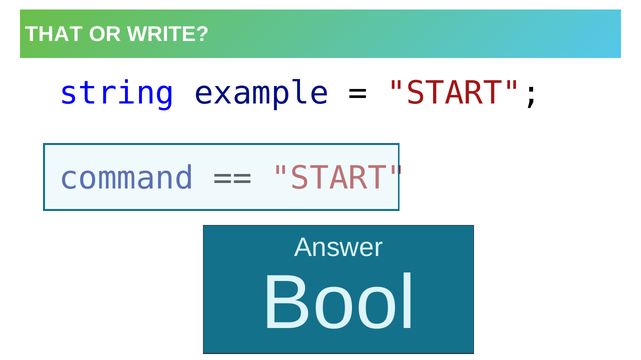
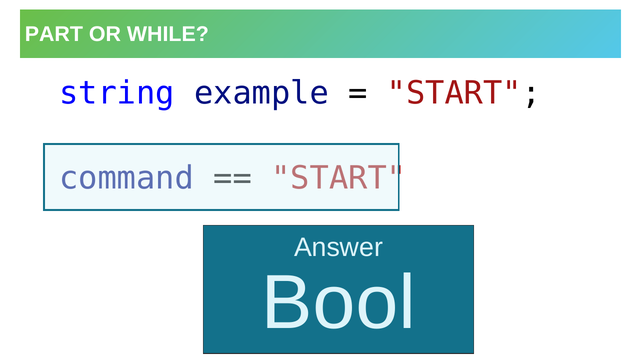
THAT: THAT -> PART
WRITE: WRITE -> WHILE
